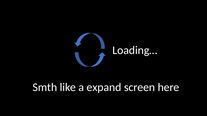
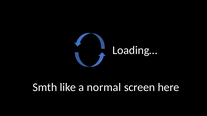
expand: expand -> normal
